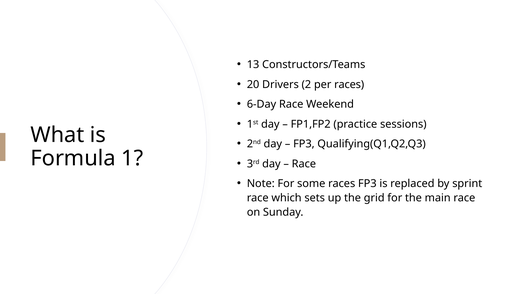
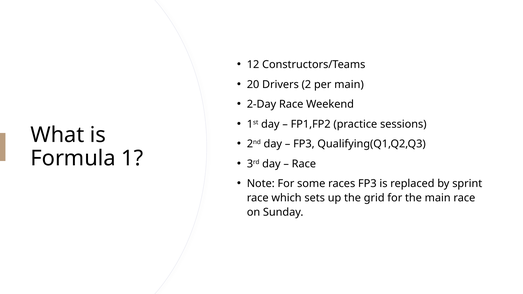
13: 13 -> 12
per races: races -> main
6-Day: 6-Day -> 2-Day
